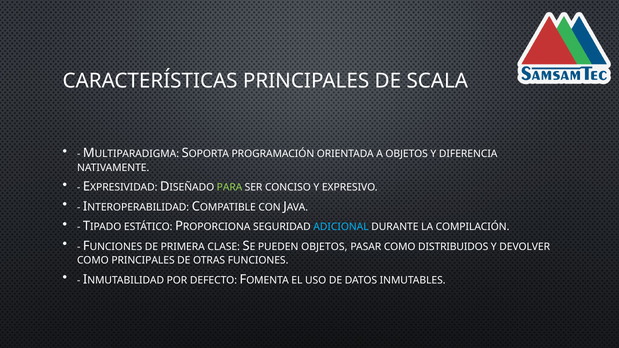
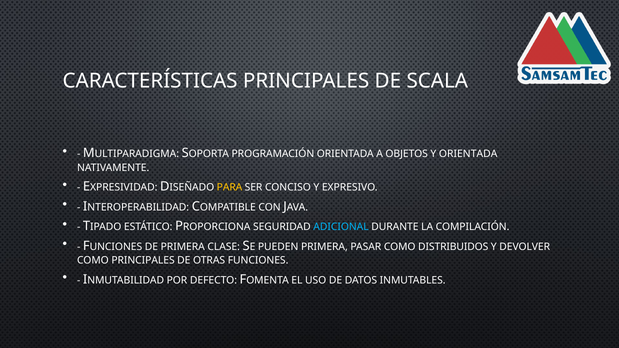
Y DIFERENCIA: DIFERENCIA -> ORIENTADA
PARA colour: light green -> yellow
PUEDEN OBJETOS: OBJETOS -> PRIMERA
